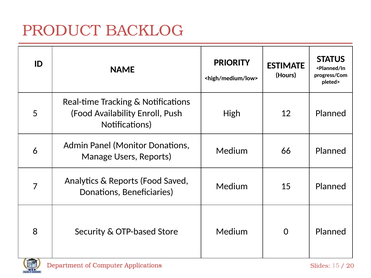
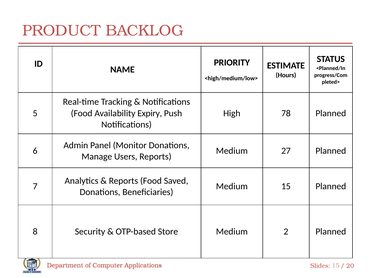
Enroll: Enroll -> Expiry
12: 12 -> 78
66: 66 -> 27
0: 0 -> 2
